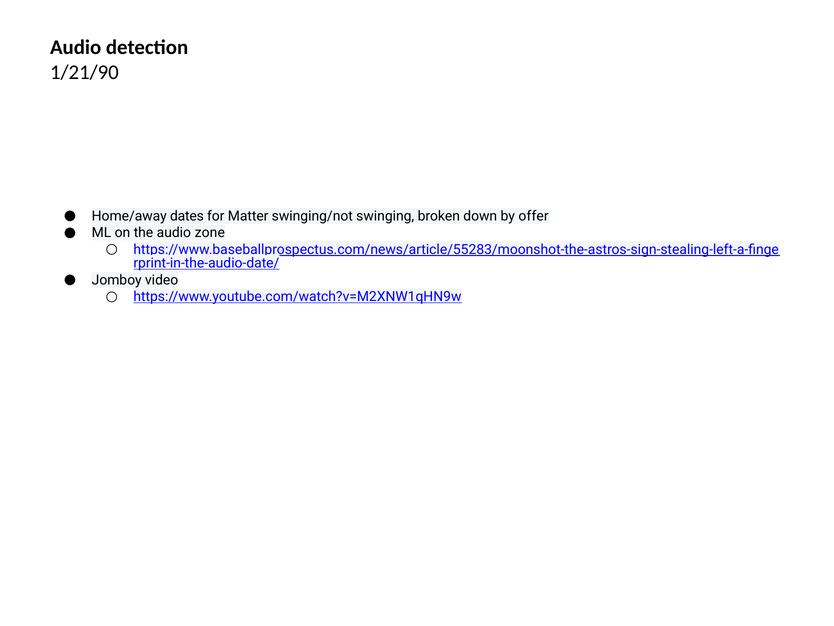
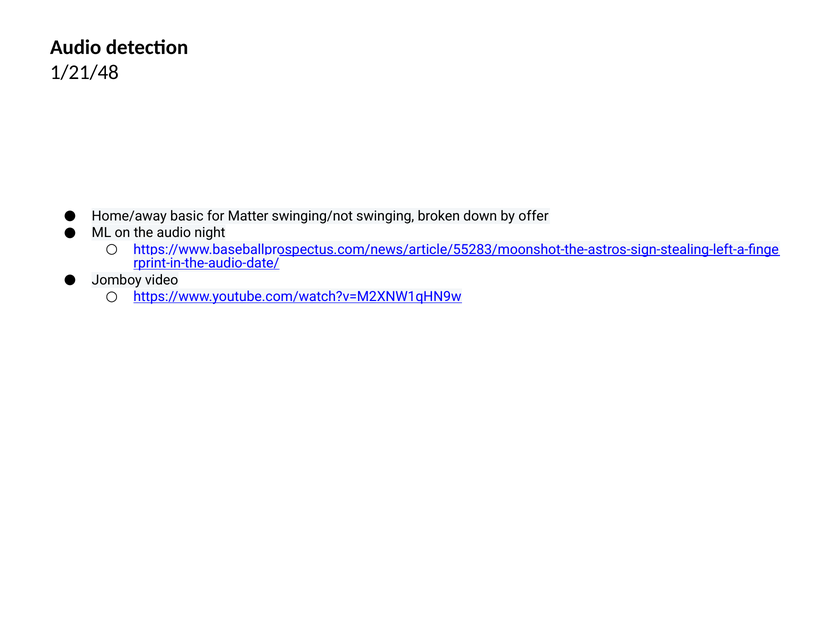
1/21/90: 1/21/90 -> 1/21/48
dates: dates -> basic
zone: zone -> night
